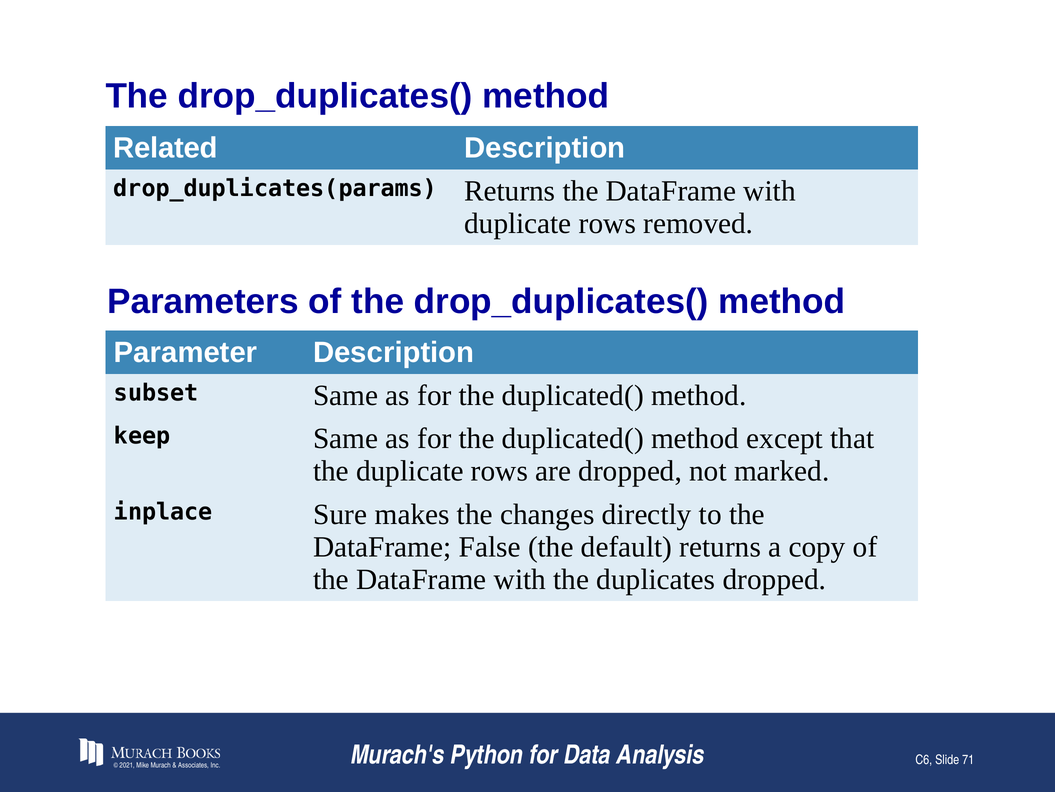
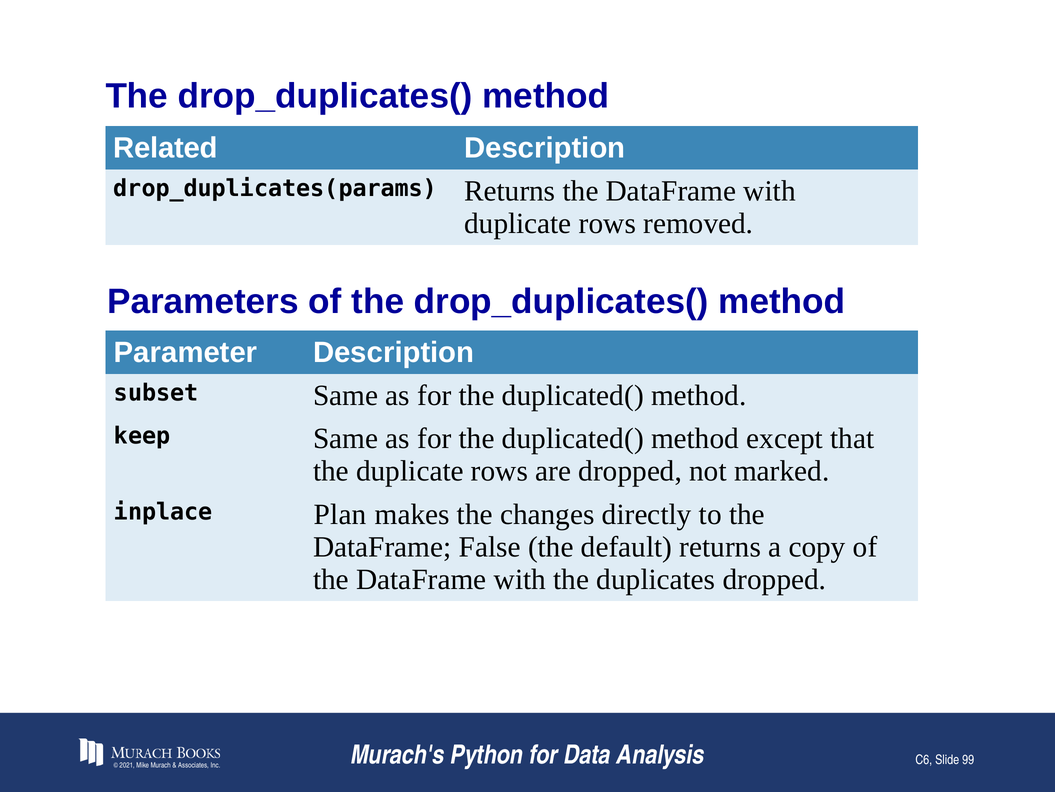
Sure: Sure -> Plan
71: 71 -> 99
